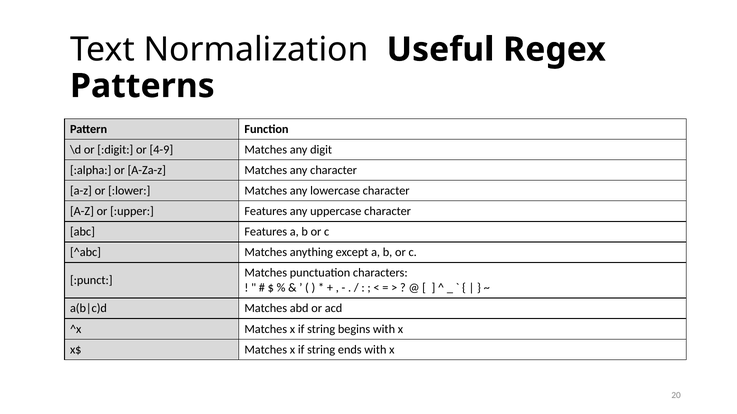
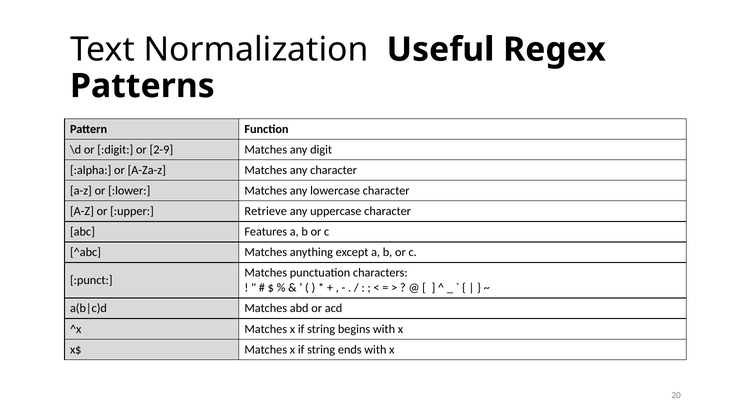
4-9: 4-9 -> 2-9
:upper Features: Features -> Retrieve
